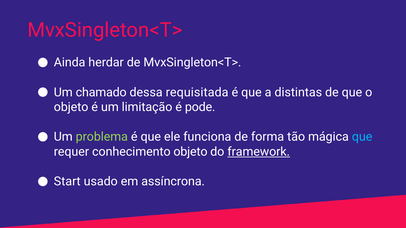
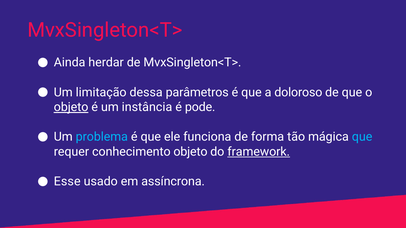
chamado: chamado -> limitação
requisitada: requisitada -> parâmetros
distintas: distintas -> doloroso
objeto at (71, 107) underline: none -> present
limitação: limitação -> instância
problema colour: light green -> light blue
Start: Start -> Esse
